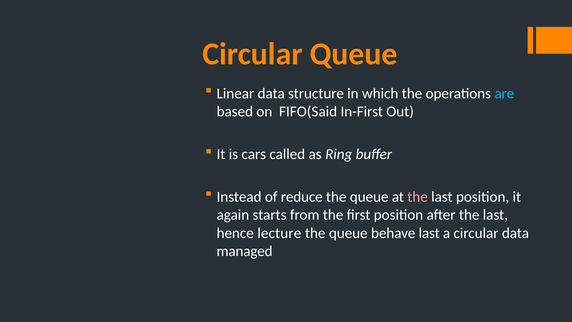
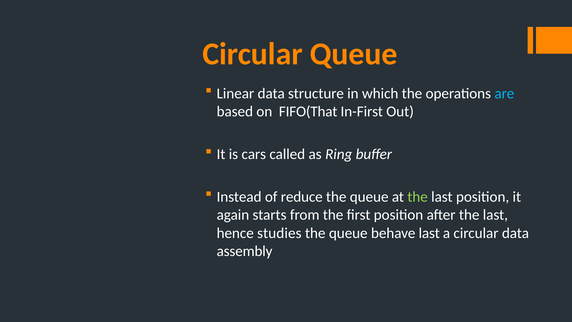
FIFO(Said: FIFO(Said -> FIFO(That
the at (418, 197) colour: pink -> light green
lecture: lecture -> studies
managed: managed -> assembly
